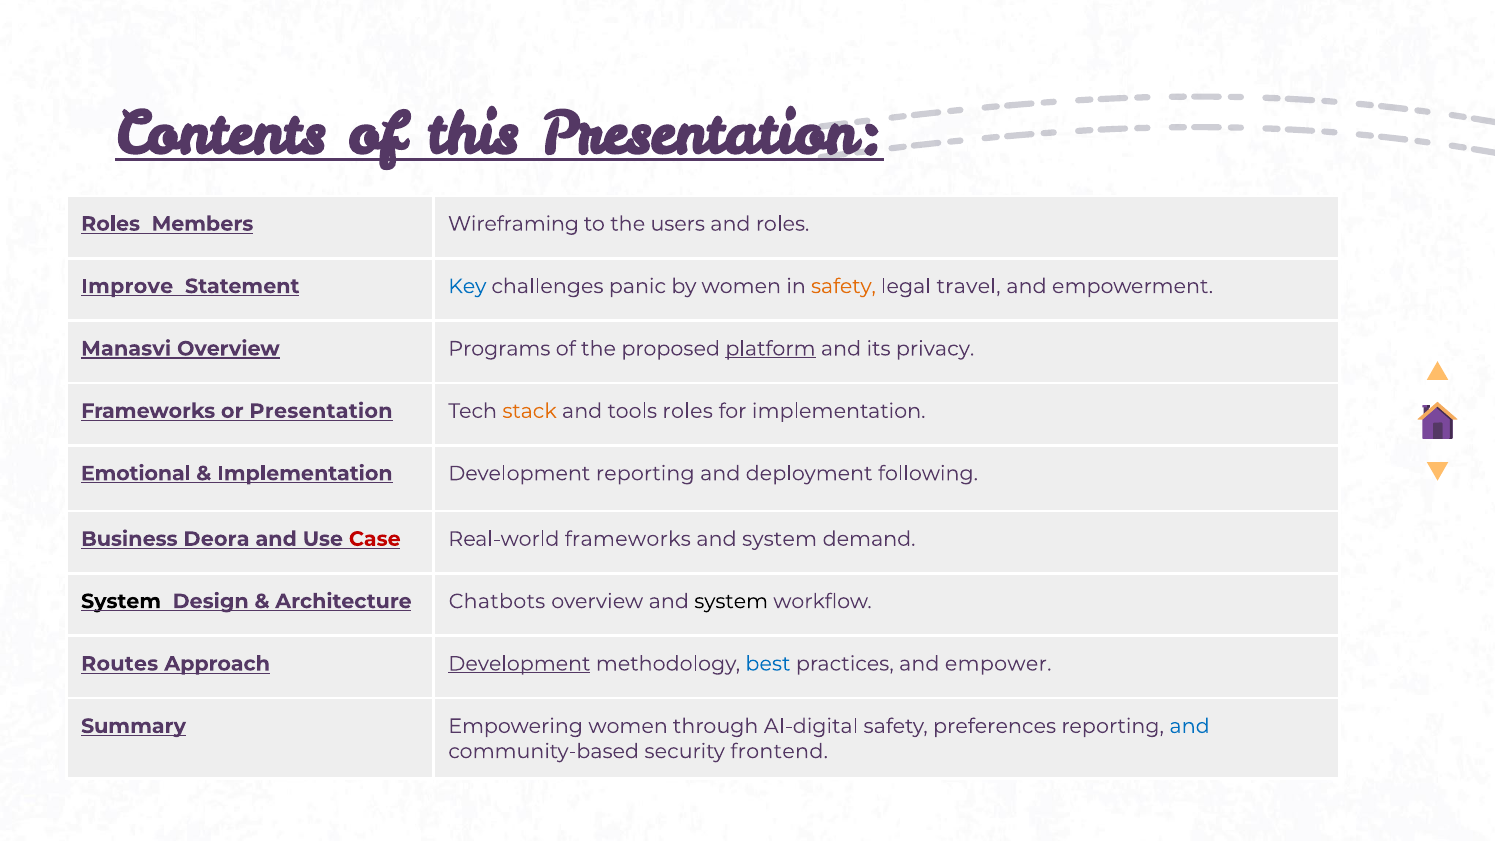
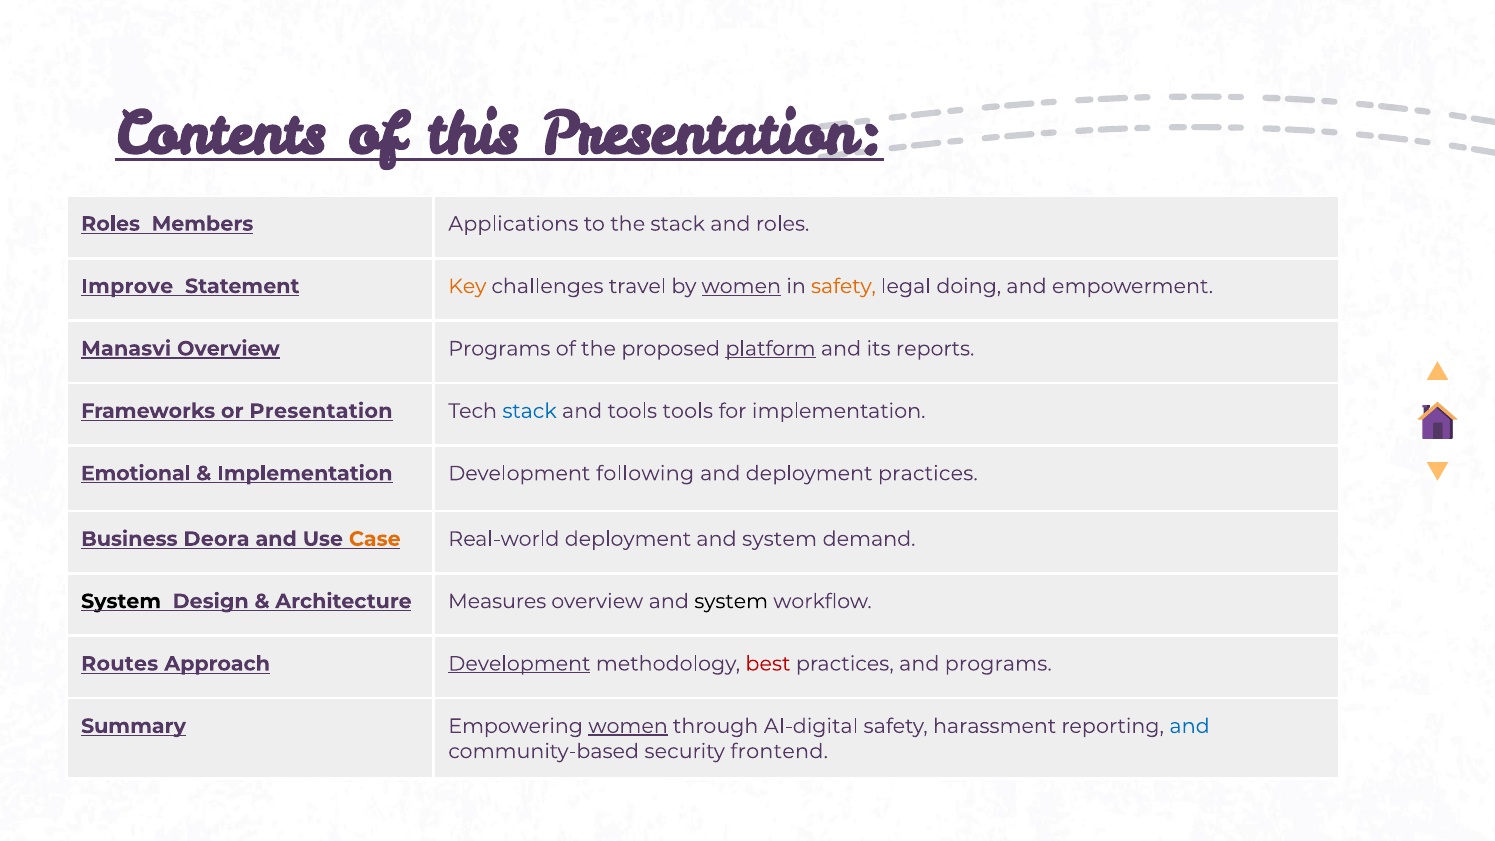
Wireframing: Wireframing -> Applications
the users: users -> stack
Key colour: blue -> orange
panic: panic -> travel
women at (741, 286) underline: none -> present
travel: travel -> doing
privacy: privacy -> reports
stack at (530, 411) colour: orange -> blue
tools roles: roles -> tools
Development reporting: reporting -> following
deployment following: following -> practices
Case colour: red -> orange
Real-world frameworks: frameworks -> deployment
Chatbots: Chatbots -> Measures
best colour: blue -> red
and empower: empower -> programs
women at (628, 726) underline: none -> present
preferences: preferences -> harassment
